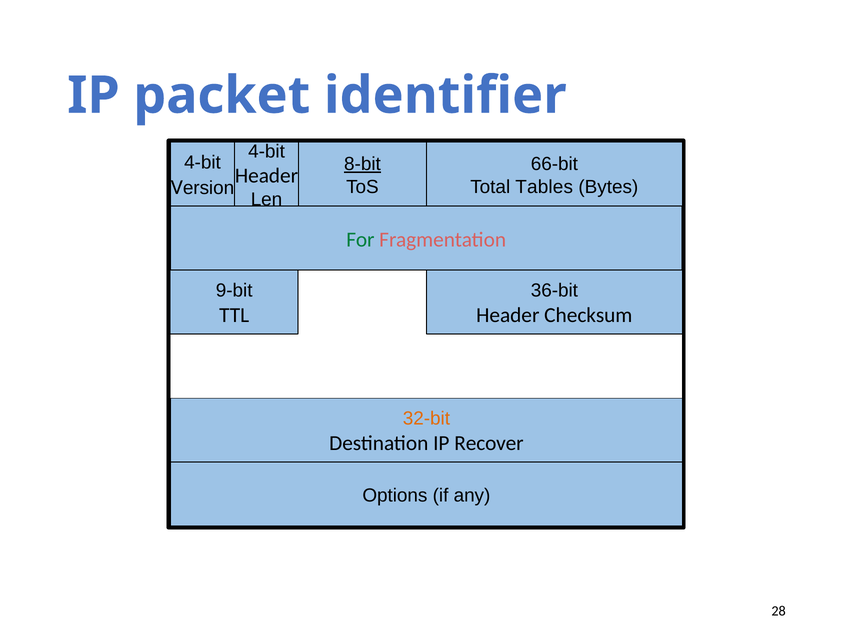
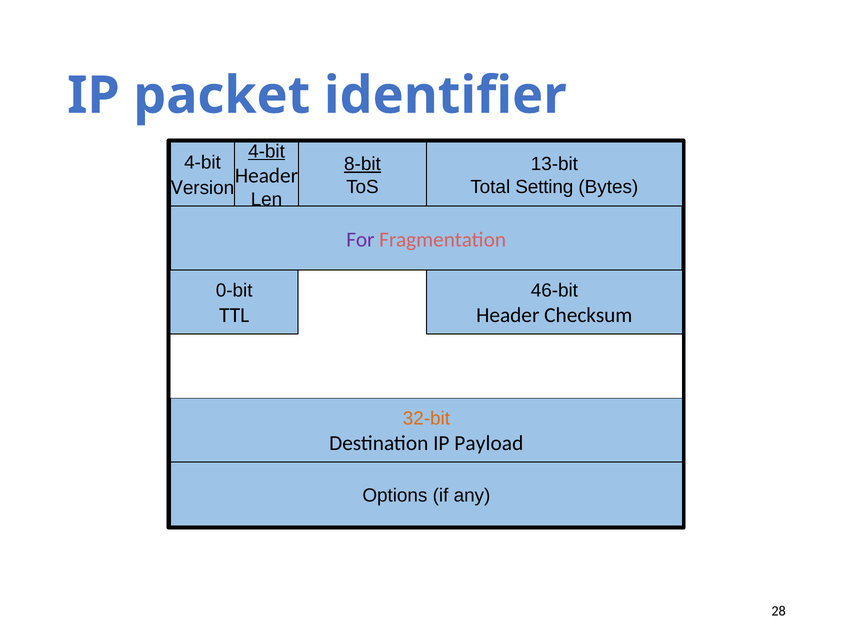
4-bit at (267, 151) underline: none -> present
66-bit: 66-bit -> 13-bit
Tables: Tables -> Setting
For colour: green -> purple
9-bit: 9-bit -> 0-bit
36-bit: 36-bit -> 46-bit
Recover: Recover -> Payload
